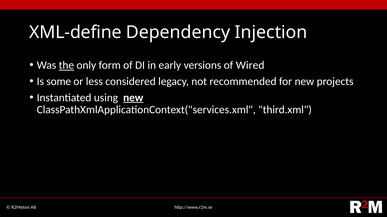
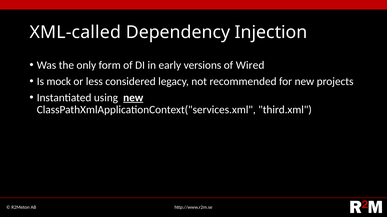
XML-define: XML-define -> XML-called
the underline: present -> none
some: some -> mock
